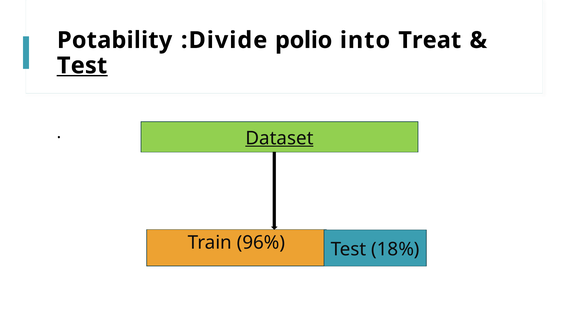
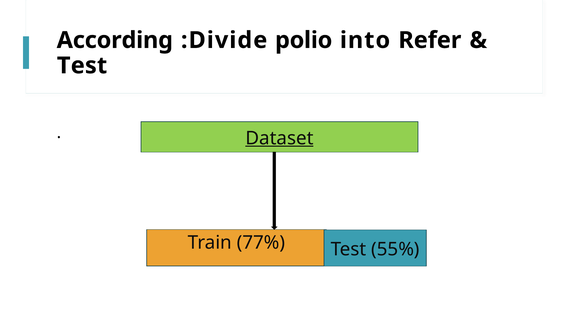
Potability: Potability -> According
Treat: Treat -> Refer
Test at (82, 66) underline: present -> none
96%: 96% -> 77%
18%: 18% -> 55%
